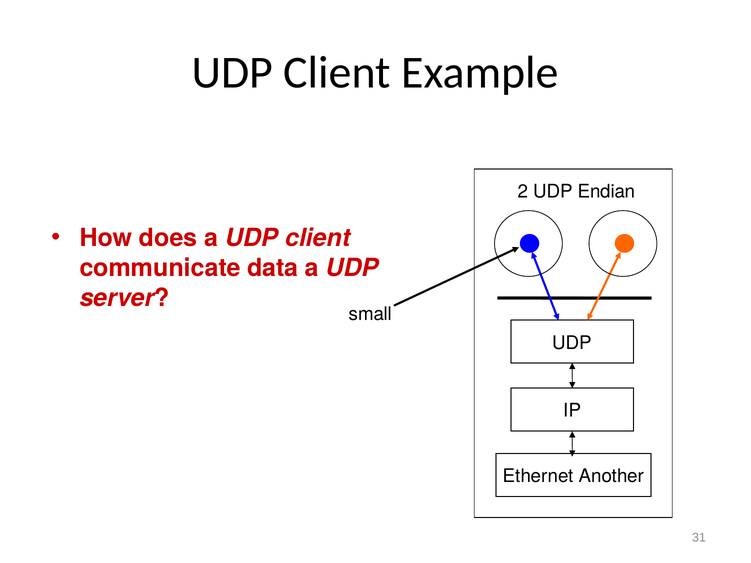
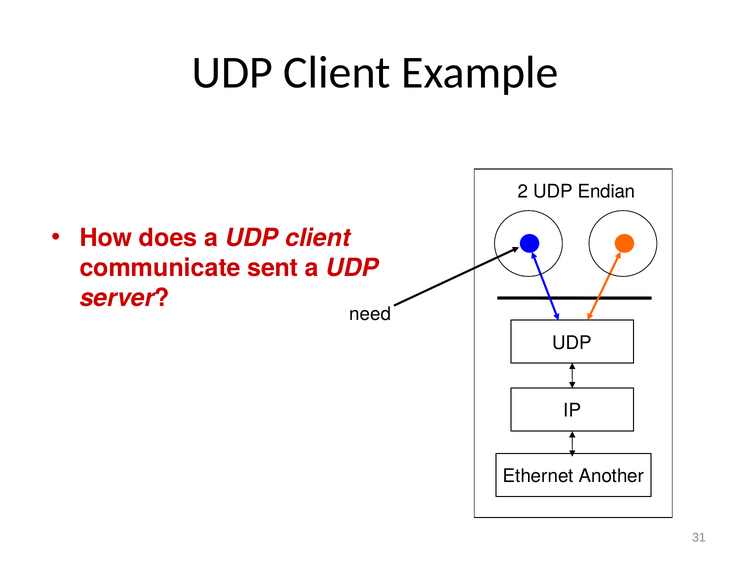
data: data -> sent
small: small -> need
